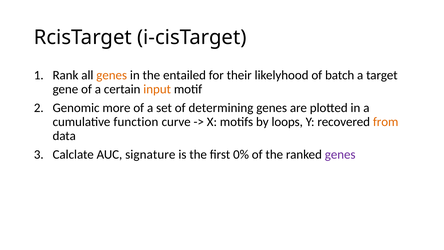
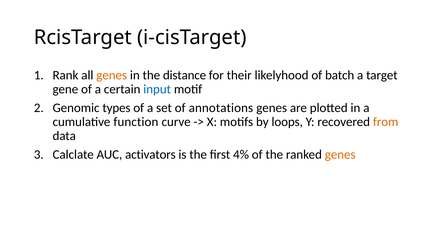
entailed: entailed -> distance
input colour: orange -> blue
more: more -> types
determining: determining -> annotations
signature: signature -> activators
0%: 0% -> 4%
genes at (340, 154) colour: purple -> orange
